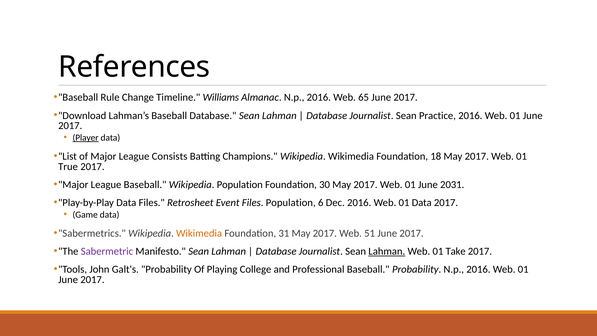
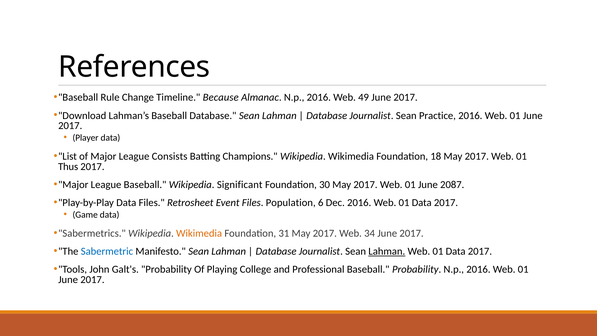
Williams: Williams -> Because
65: 65 -> 49
Player underline: present -> none
True: True -> Thus
Wikipedia Population: Population -> Significant
2031: 2031 -> 2087
51: 51 -> 34
Sabermetric colour: purple -> blue
Take at (456, 251): Take -> Data
